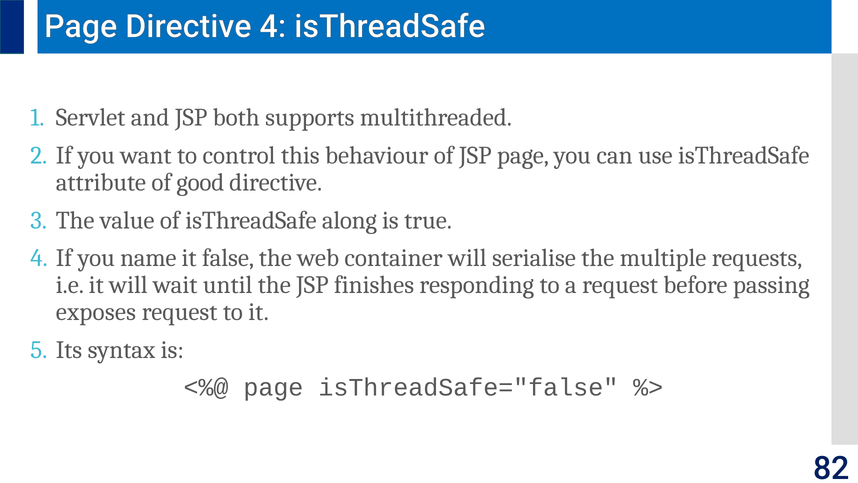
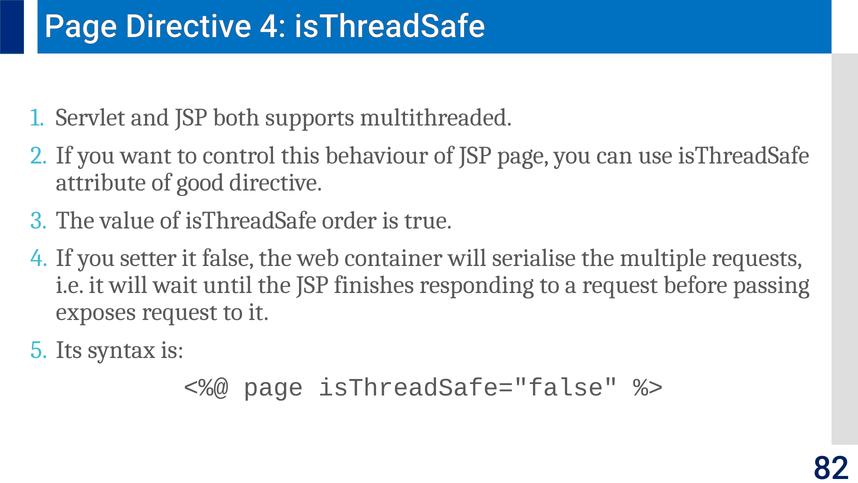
along: along -> order
name: name -> setter
